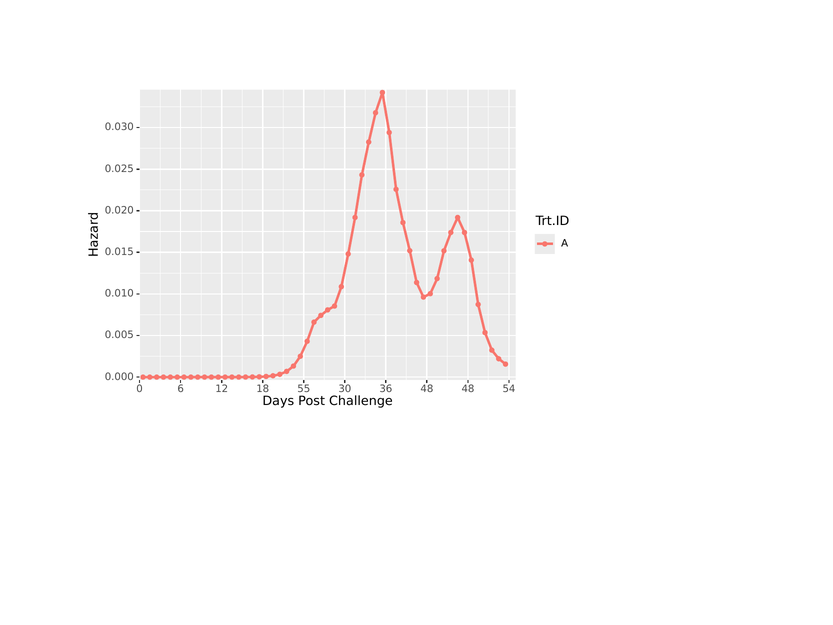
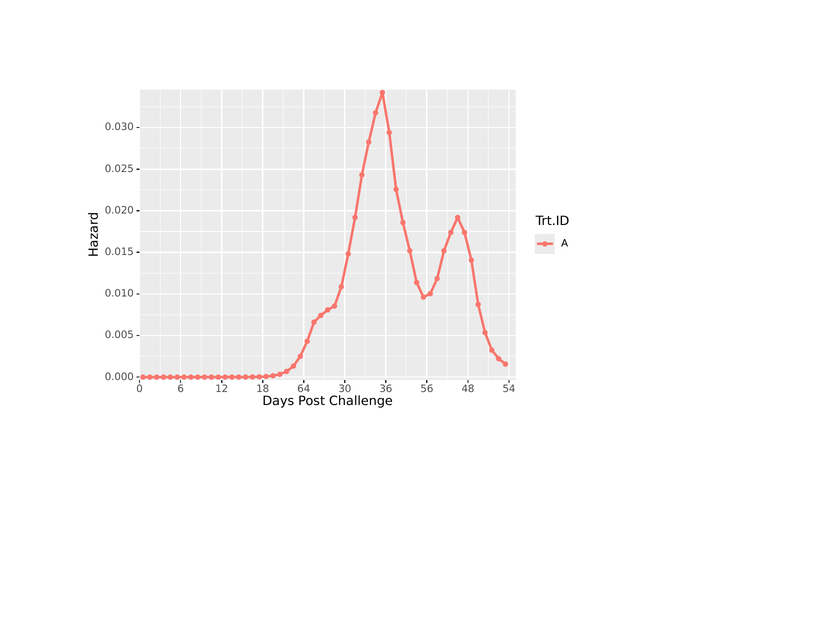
55: 55 -> 64
36 48: 48 -> 56
